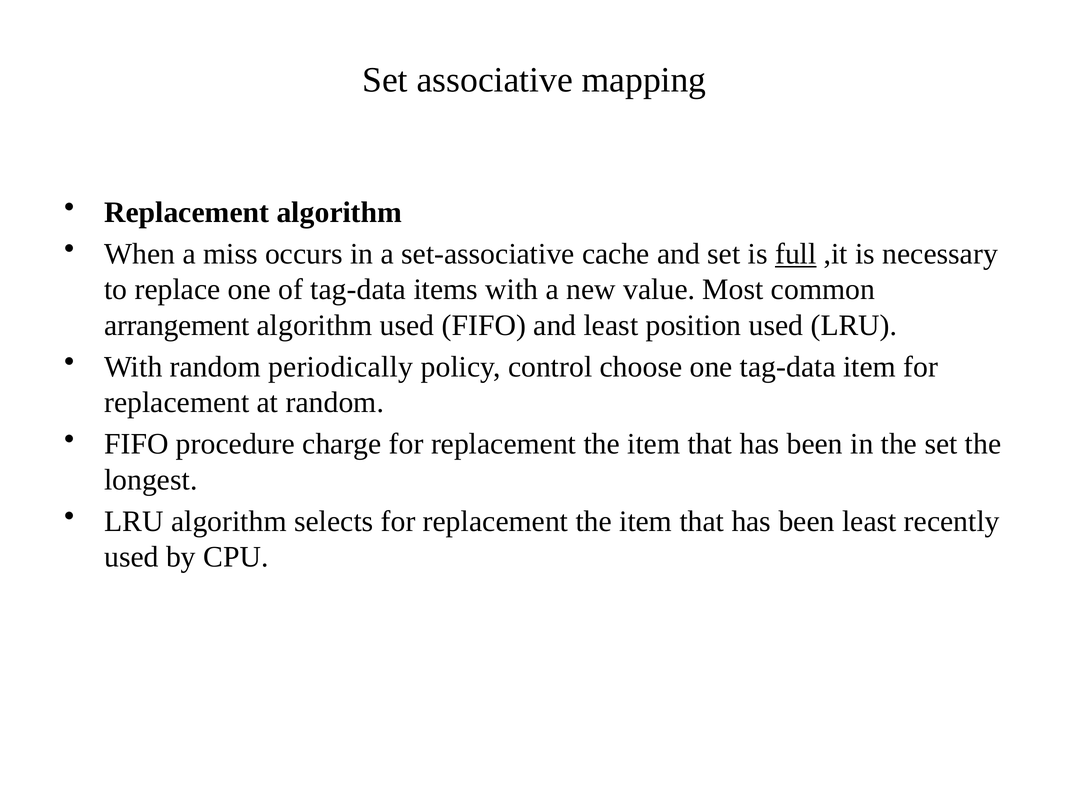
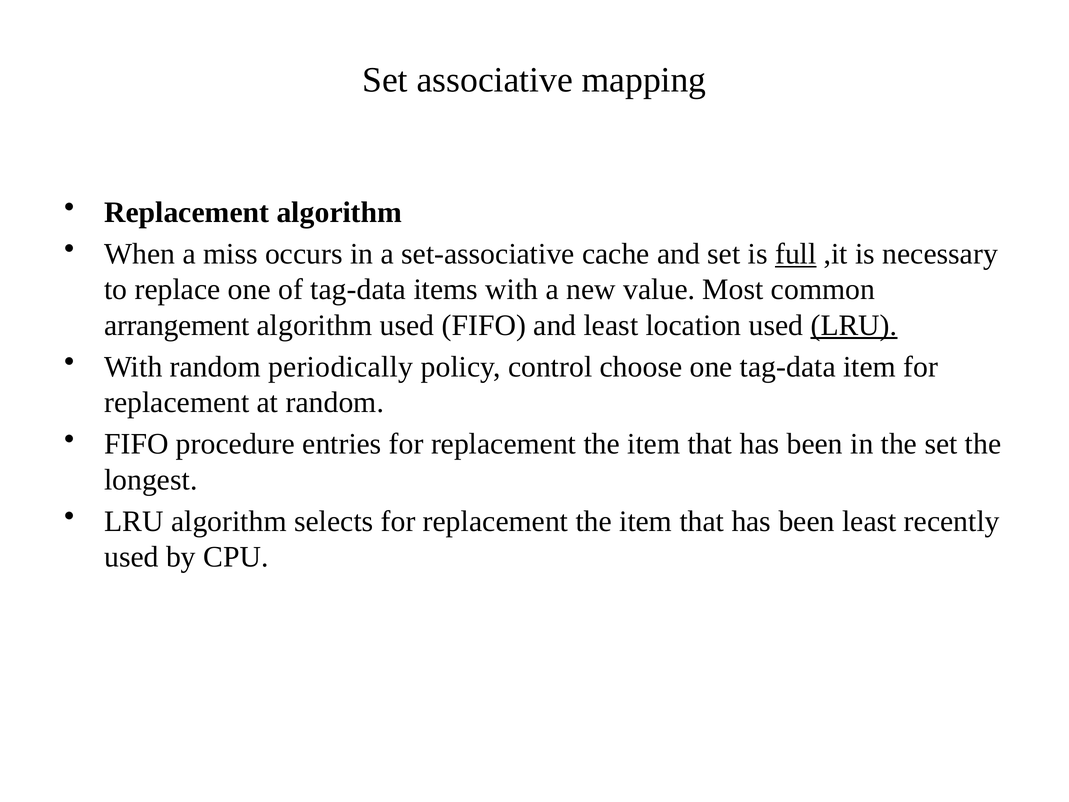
position: position -> location
LRU at (854, 325) underline: none -> present
charge: charge -> entries
